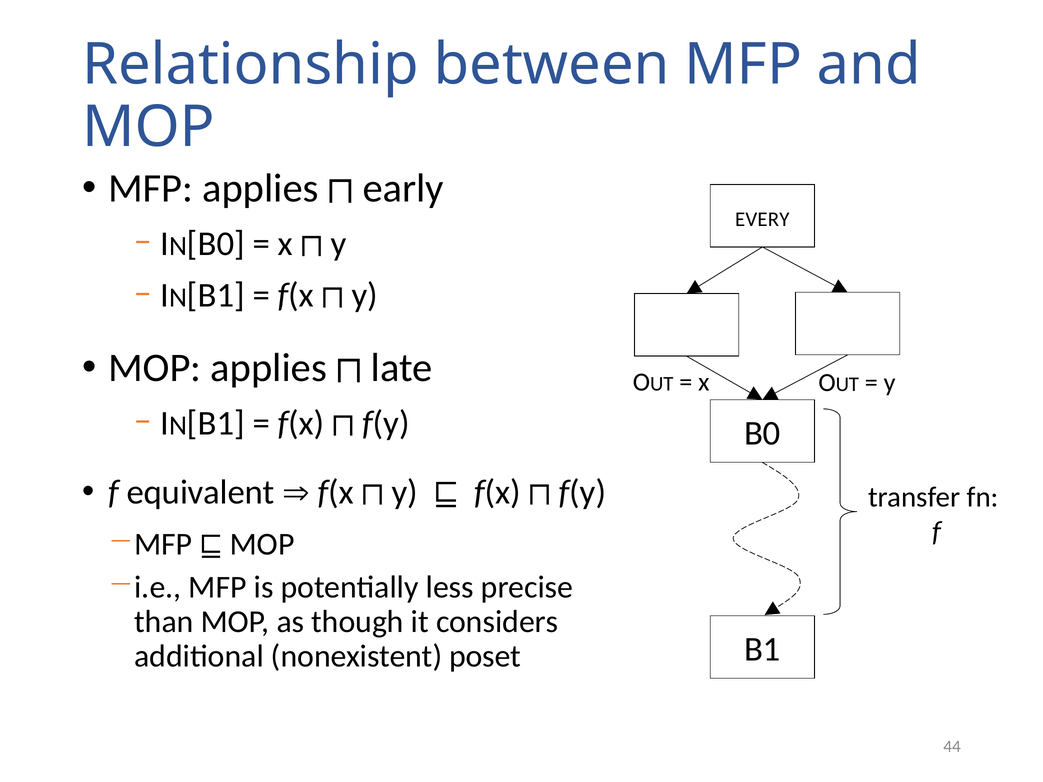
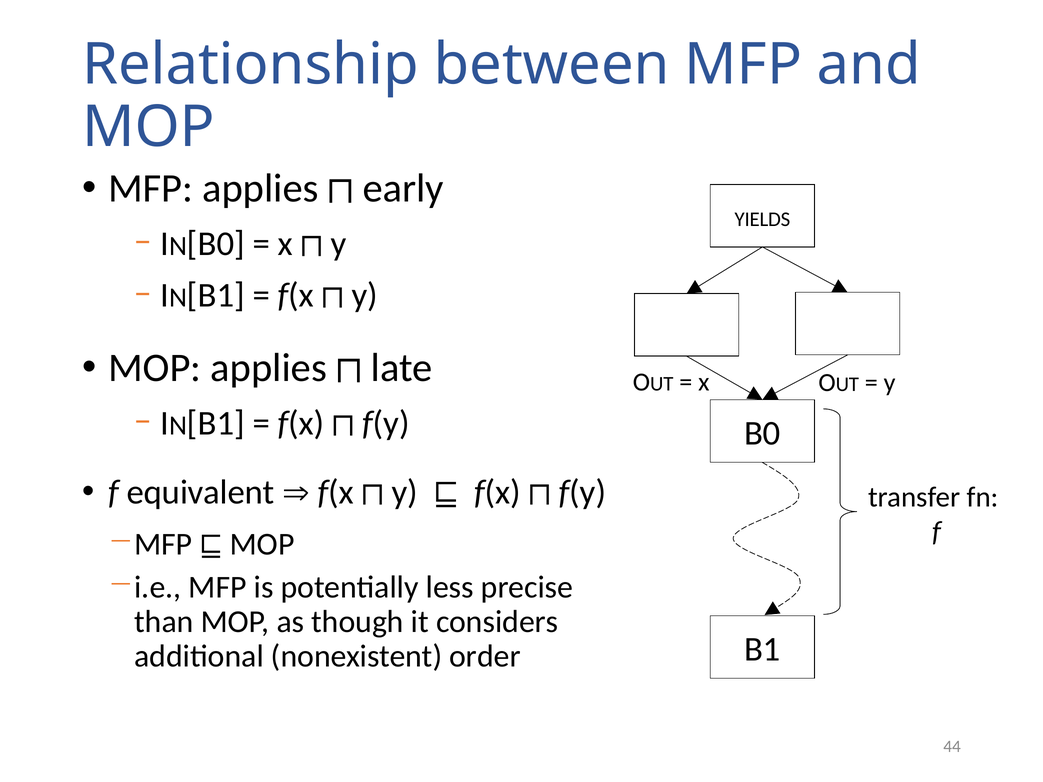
EVERY: EVERY -> YIELDS
poset: poset -> order
